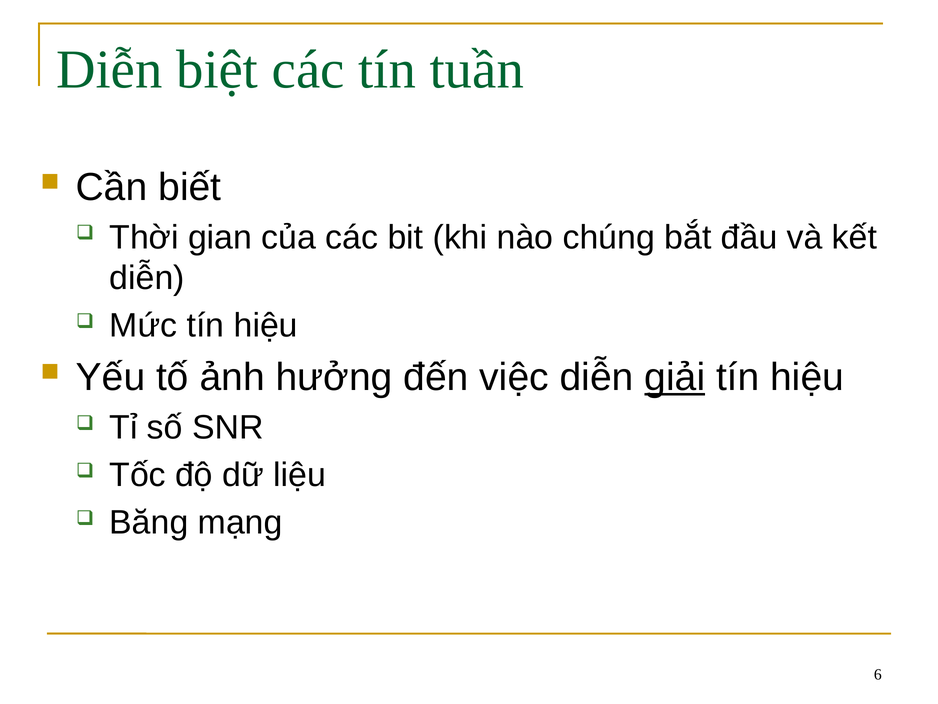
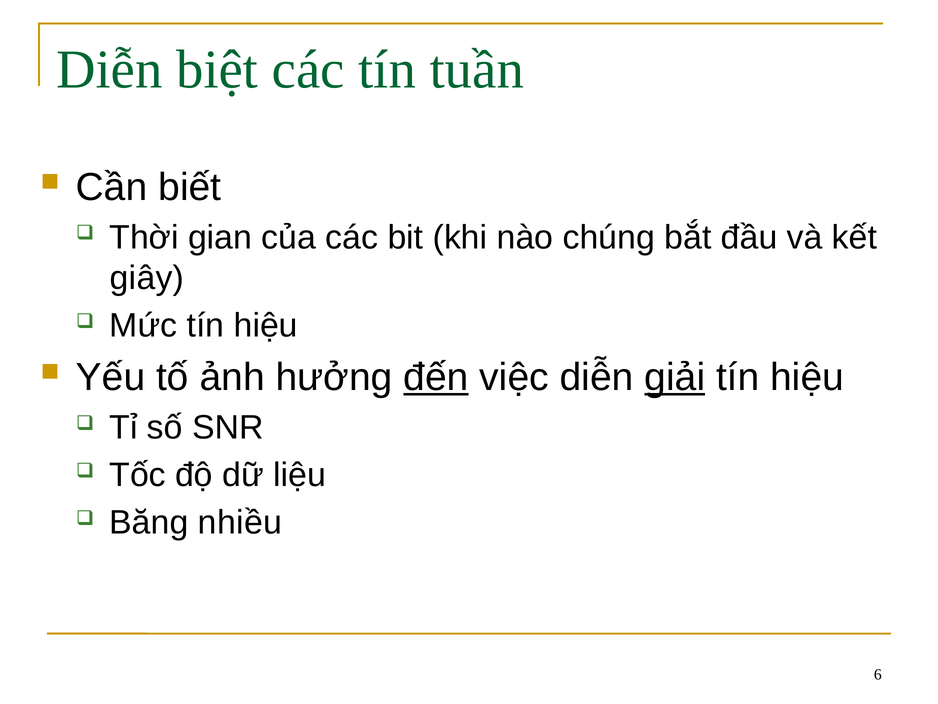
diễn at (147, 278): diễn -> giây
đến underline: none -> present
mạng: mạng -> nhiều
